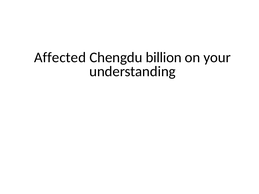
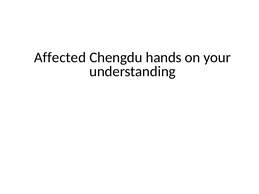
billion: billion -> hands
